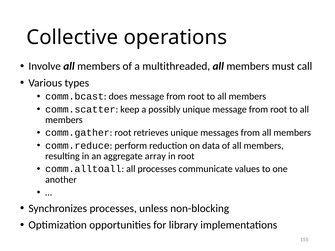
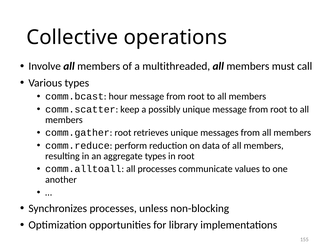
does: does -> hour
aggregate array: array -> types
